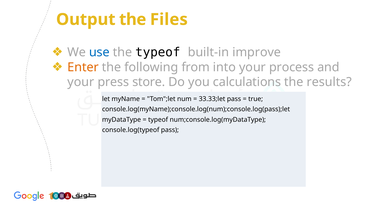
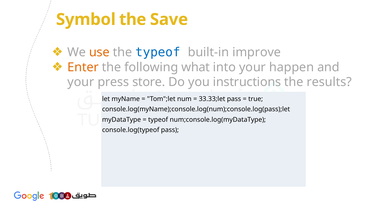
Output: Output -> Symbol
Files: Files -> Save
use colour: blue -> orange
typeof at (158, 52) colour: black -> blue
from: from -> what
process: process -> happen
calculations: calculations -> instructions
